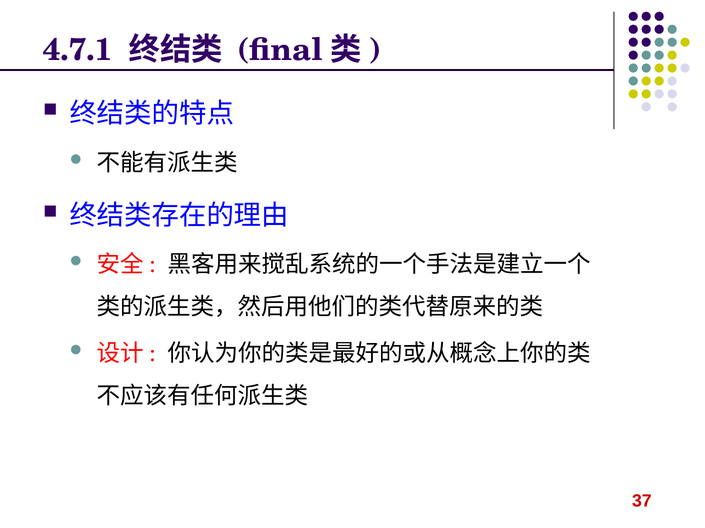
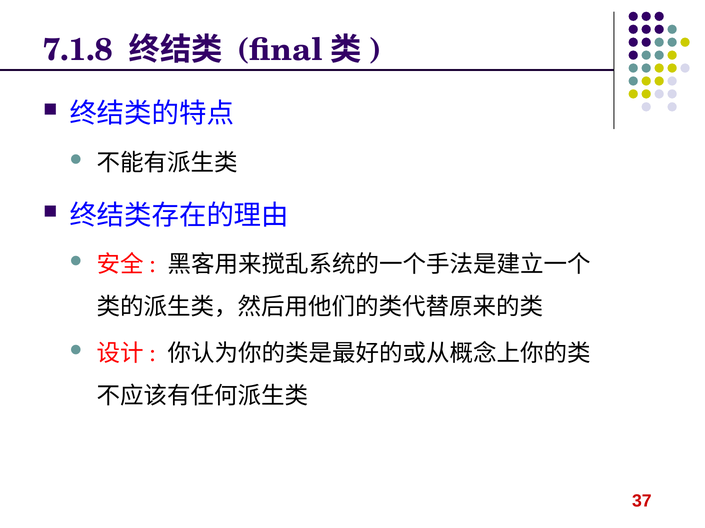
4.7.1: 4.7.1 -> 7.1.8
